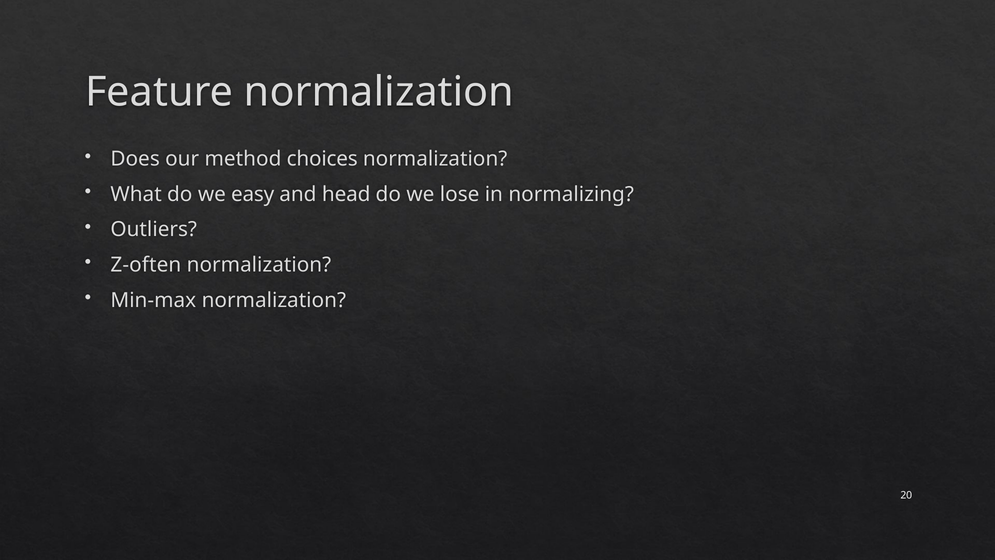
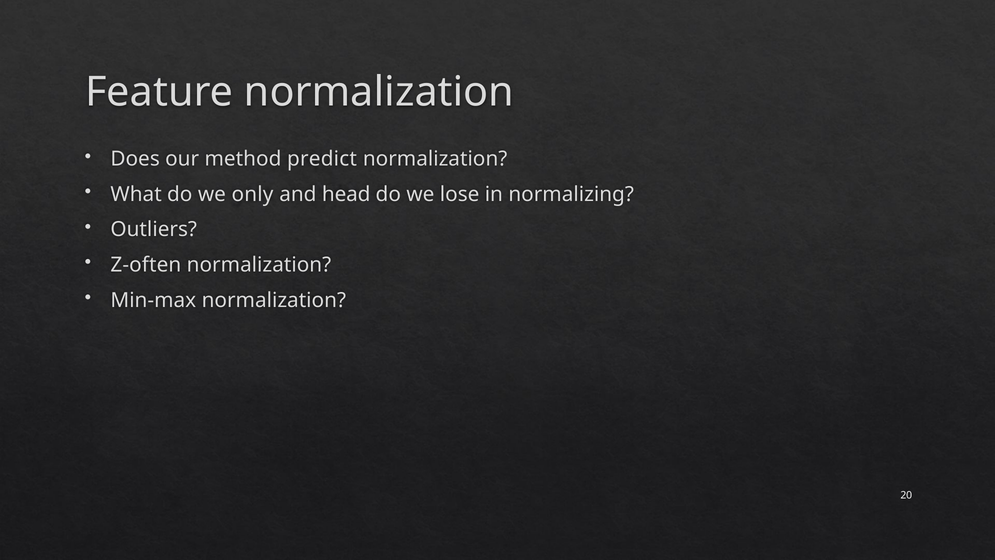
choices: choices -> predict
easy: easy -> only
